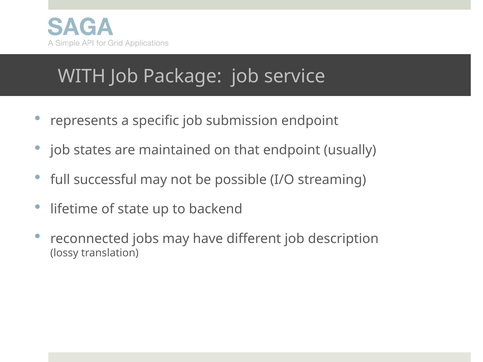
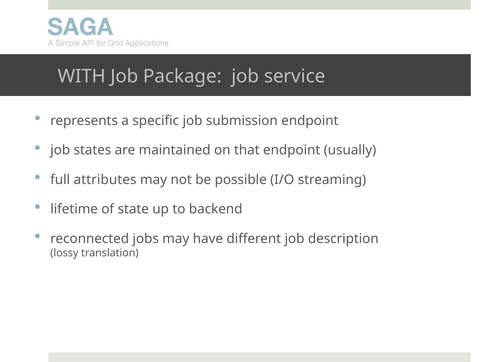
successful: successful -> attributes
